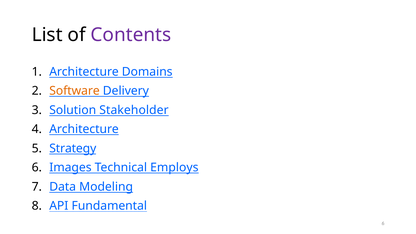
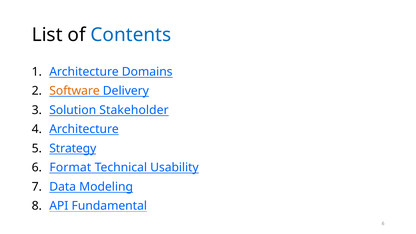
Contents colour: purple -> blue
Images: Images -> Format
Employs: Employs -> Usability
